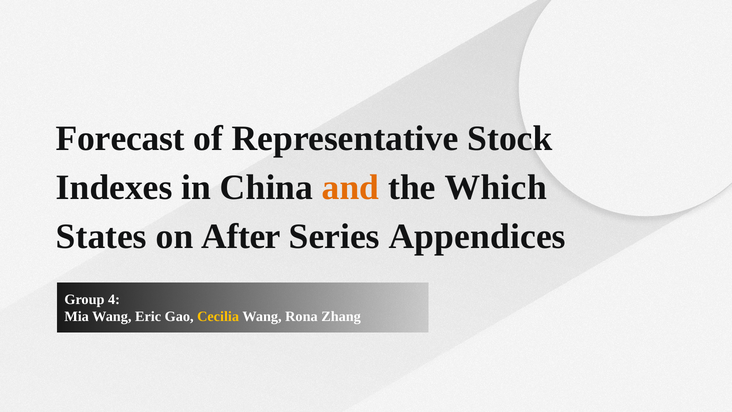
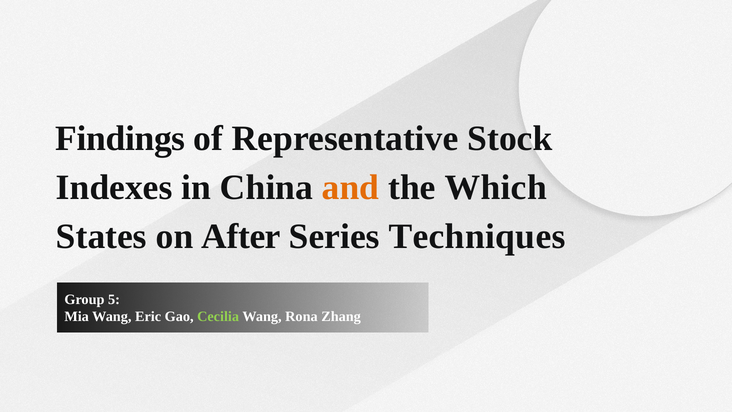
Forecast: Forecast -> Findings
Appendices: Appendices -> Techniques
4: 4 -> 5
Cecilia colour: yellow -> light green
